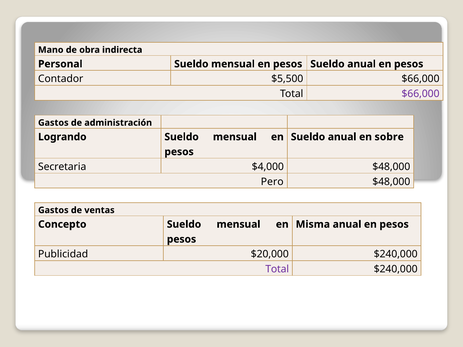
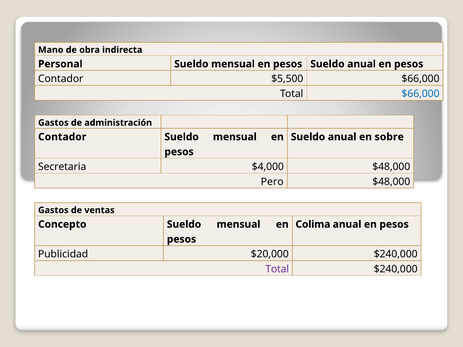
$66,000 at (421, 94) colour: purple -> blue
Logrando at (62, 137): Logrando -> Contador
Misma: Misma -> Colima
